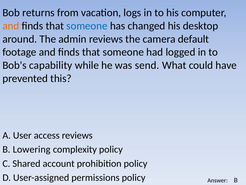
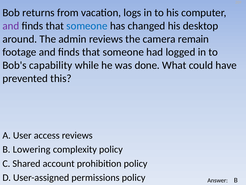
and at (11, 26) colour: orange -> purple
default: default -> remain
send: send -> done
